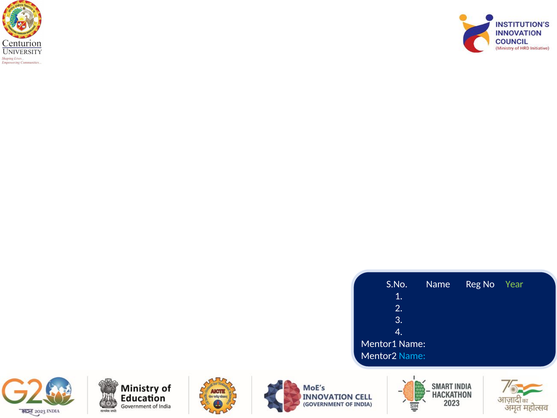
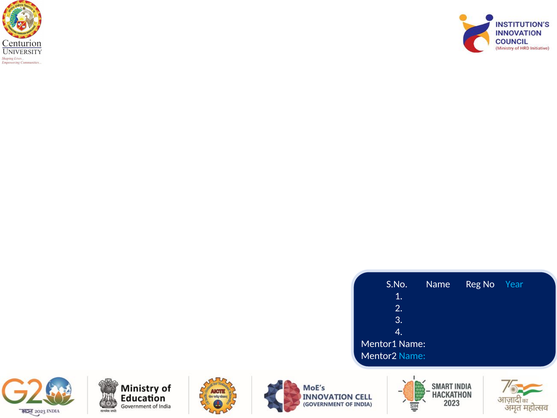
Year colour: light green -> light blue
